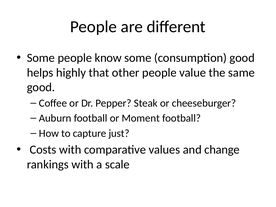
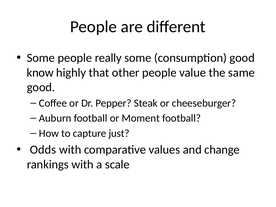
know: know -> really
helps: helps -> know
Costs: Costs -> Odds
